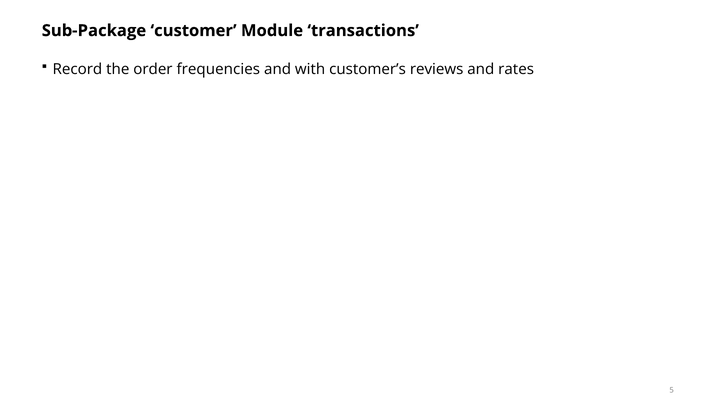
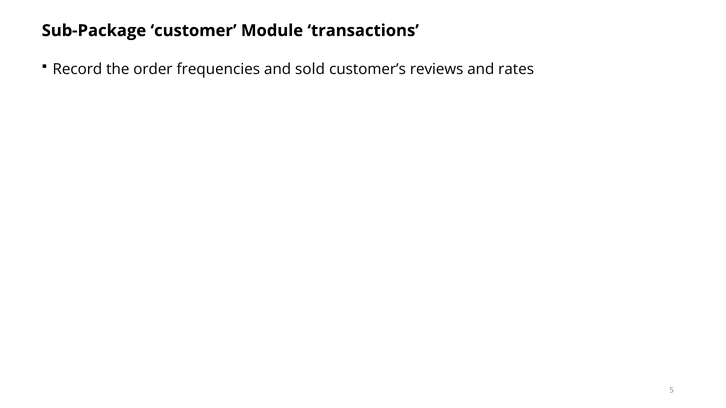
with: with -> sold
